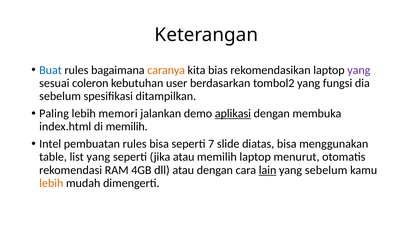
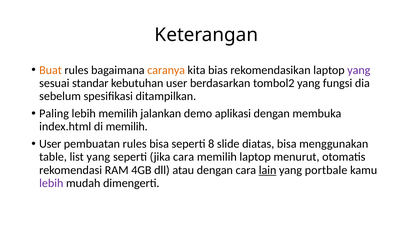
Buat colour: blue -> orange
coleron: coleron -> standar
lebih memori: memori -> memilih
aplikasi underline: present -> none
Intel at (50, 143): Intel -> User
7: 7 -> 8
jika atau: atau -> cara
yang sebelum: sebelum -> portbale
lebih at (51, 183) colour: orange -> purple
